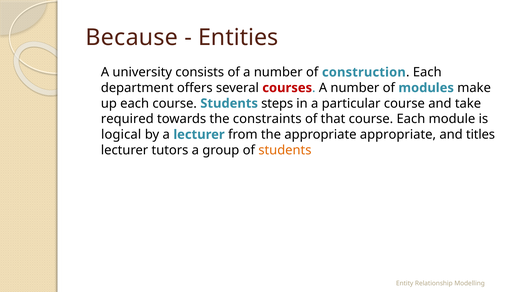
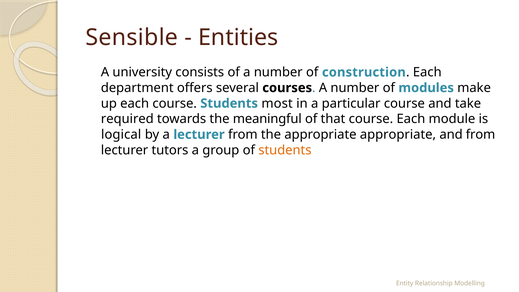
Because: Because -> Sensible
courses colour: red -> black
steps: steps -> most
constraints: constraints -> meaningful
and titles: titles -> from
